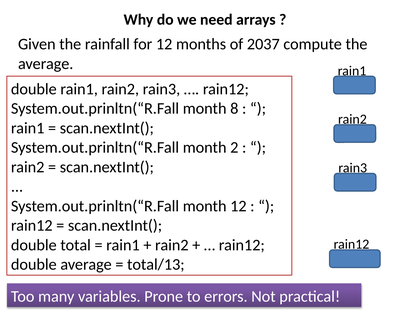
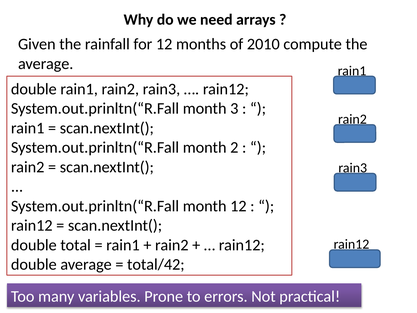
2037: 2037 -> 2010
8: 8 -> 3
total/13: total/13 -> total/42
